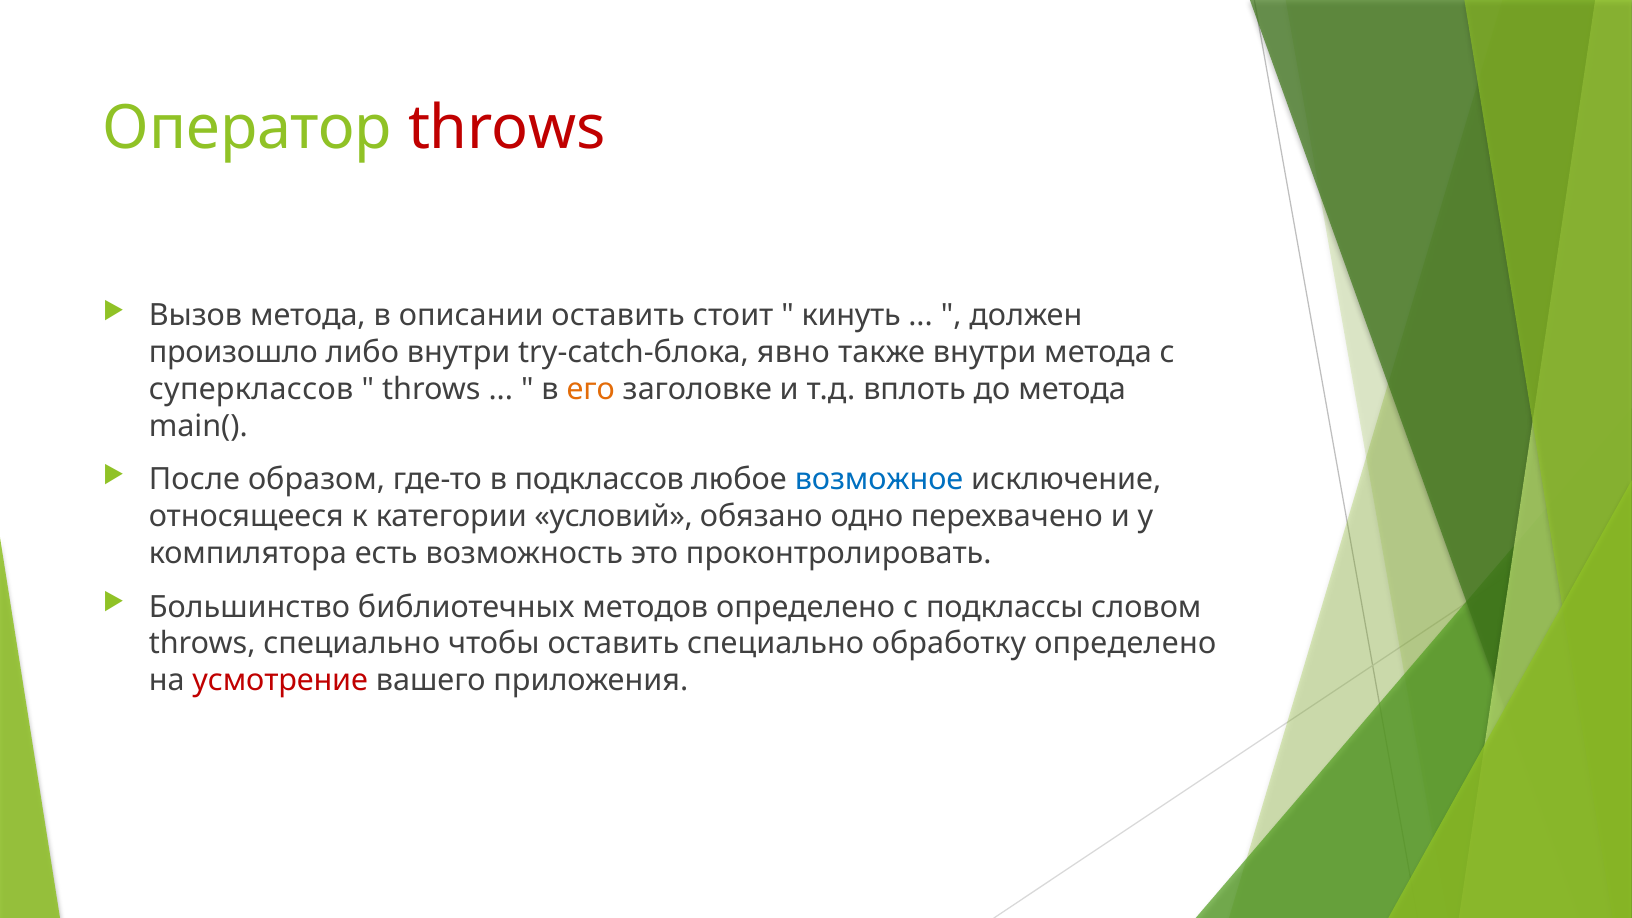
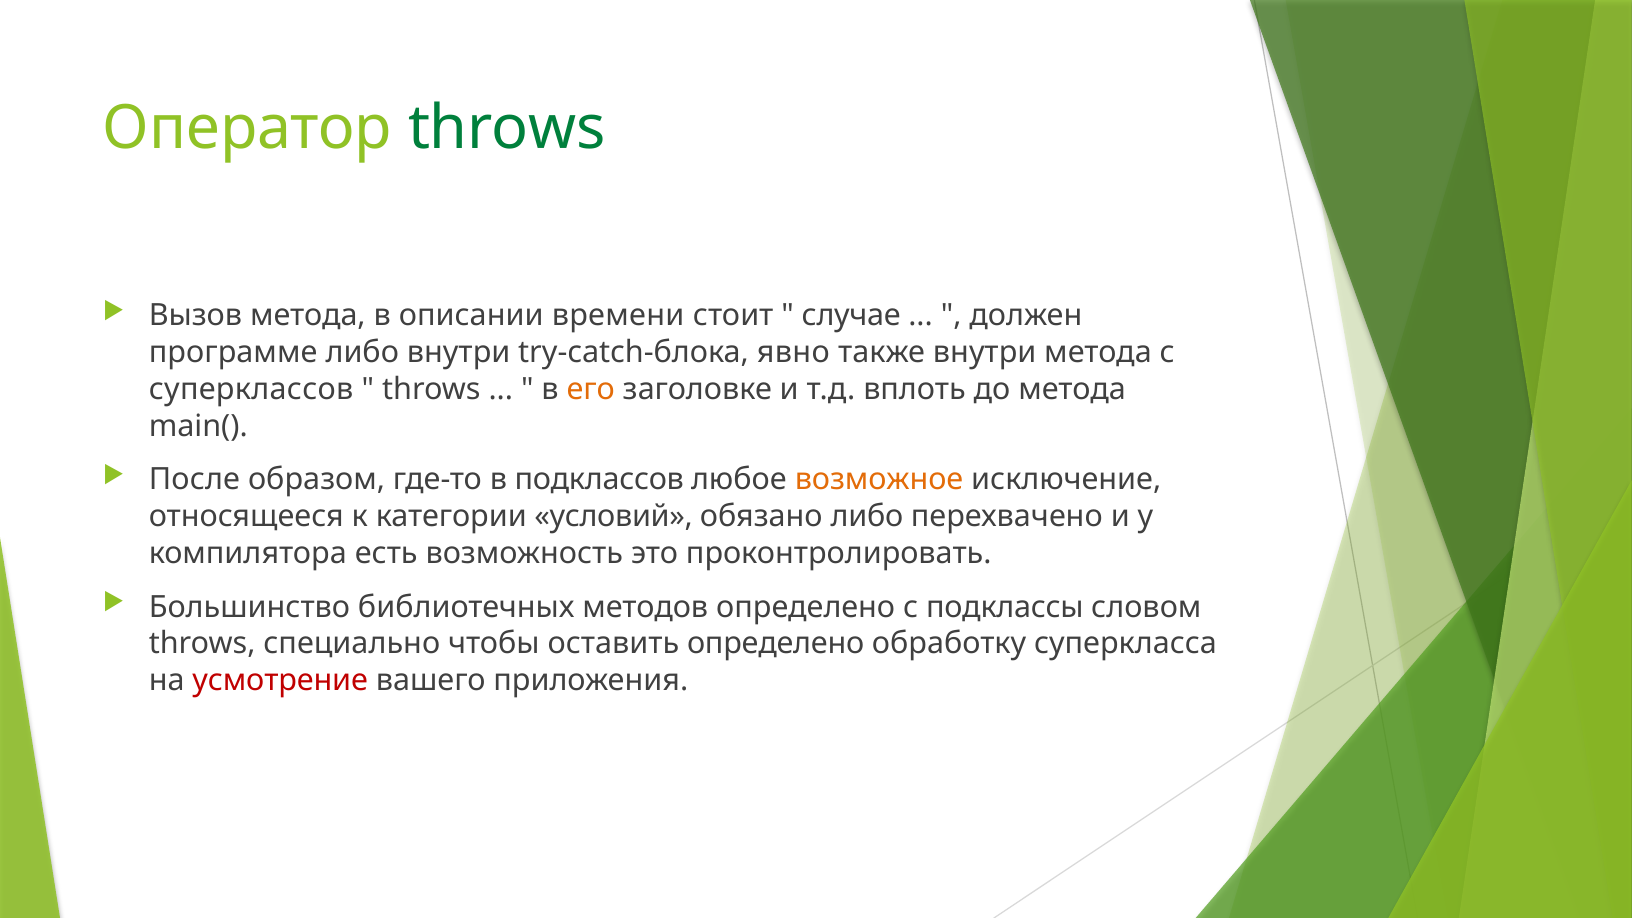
throws at (507, 129) colour: red -> green
описании оставить: оставить -> времени
кинуть: кинуть -> случае
произошло: произошло -> программе
возможное colour: blue -> orange
обязано одно: одно -> либо
оставить специально: специально -> определено
обработку определено: определено -> суперкласса
